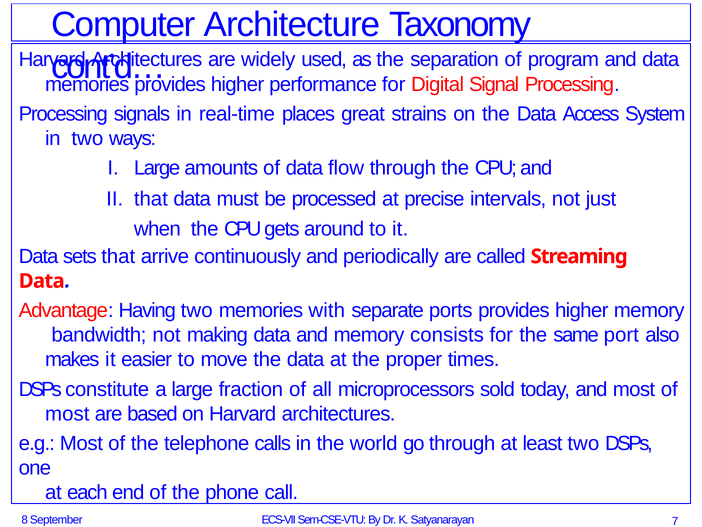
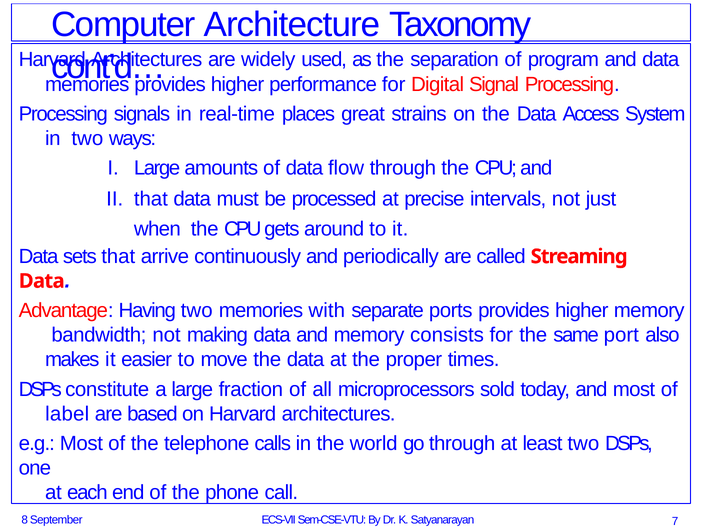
most at (67, 413): most -> label
